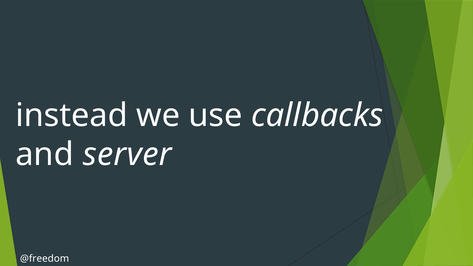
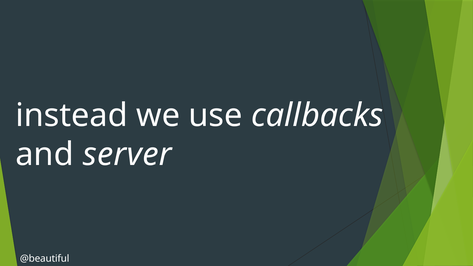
@freedom: @freedom -> @beautiful
